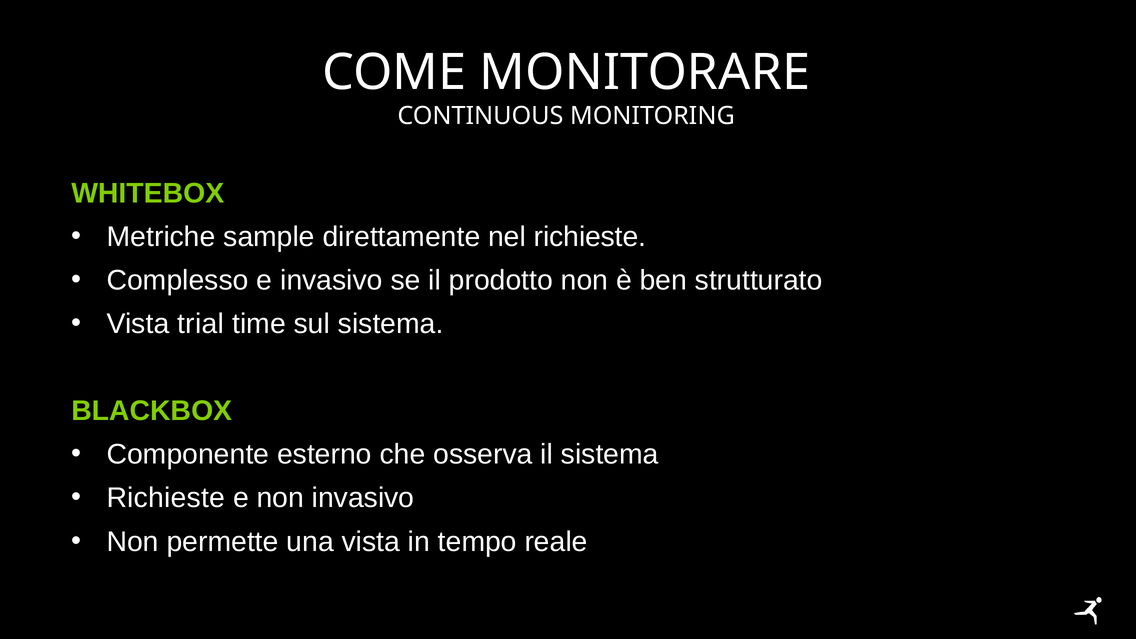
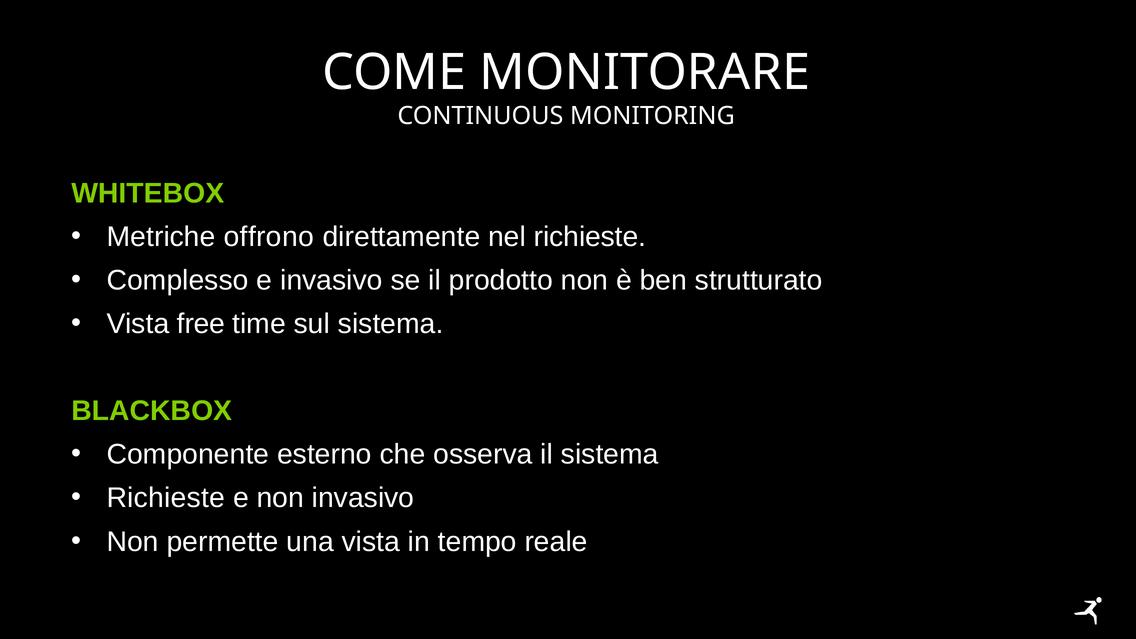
sample: sample -> offrono
trial: trial -> free
